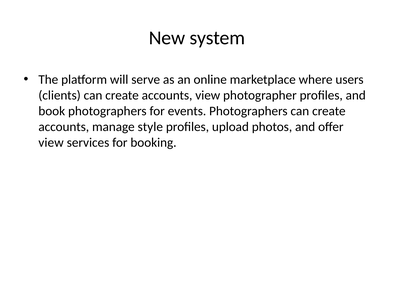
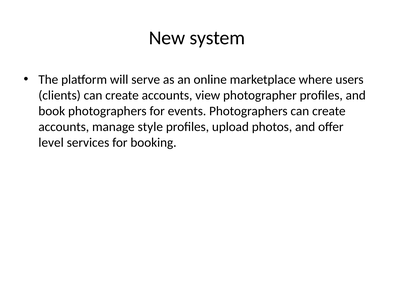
view at (51, 143): view -> level
